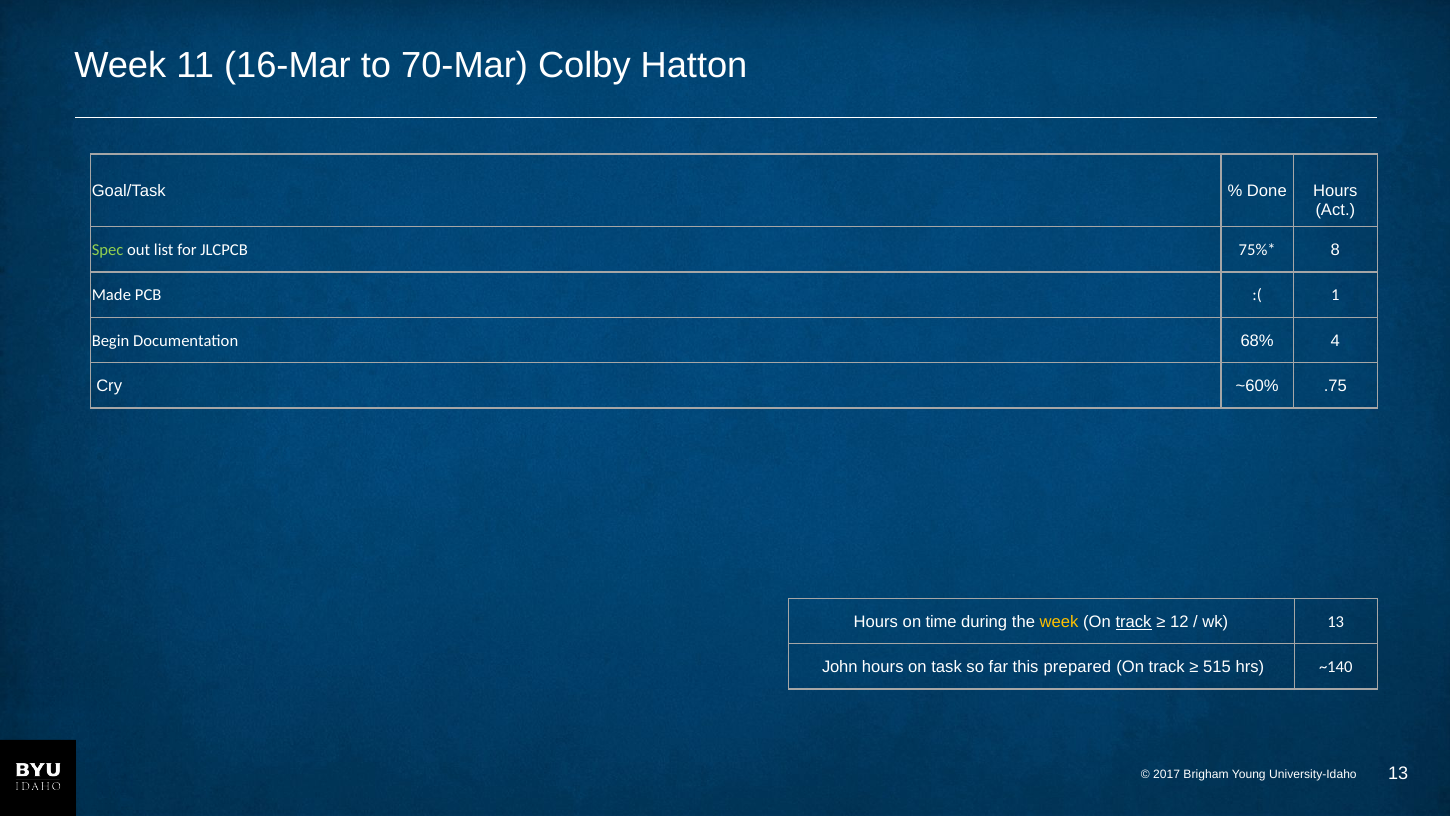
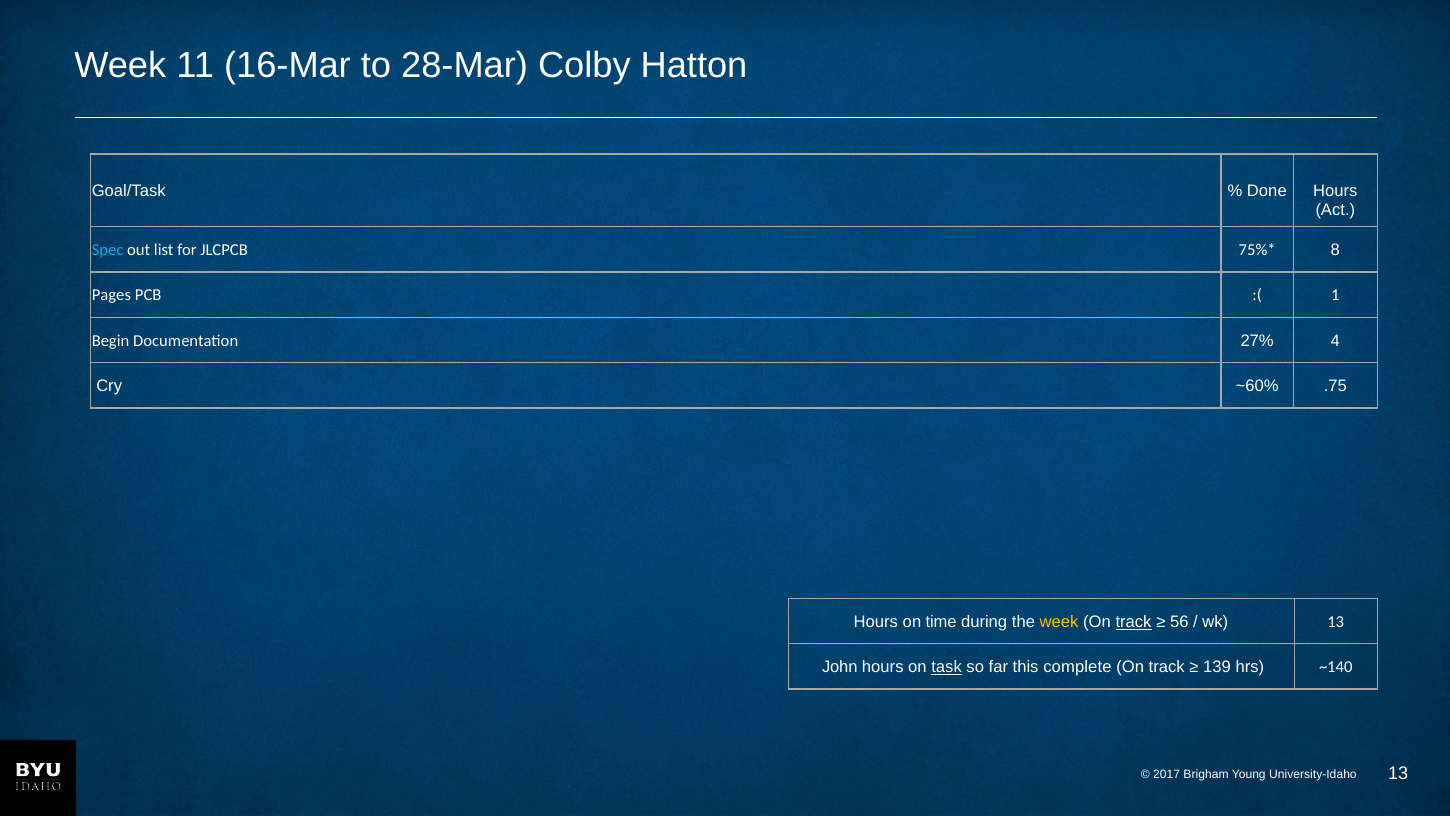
70-Mar: 70-Mar -> 28-Mar
Spec colour: light green -> light blue
Made: Made -> Pages
68%: 68% -> 27%
12: 12 -> 56
task underline: none -> present
prepared: prepared -> complete
515: 515 -> 139
